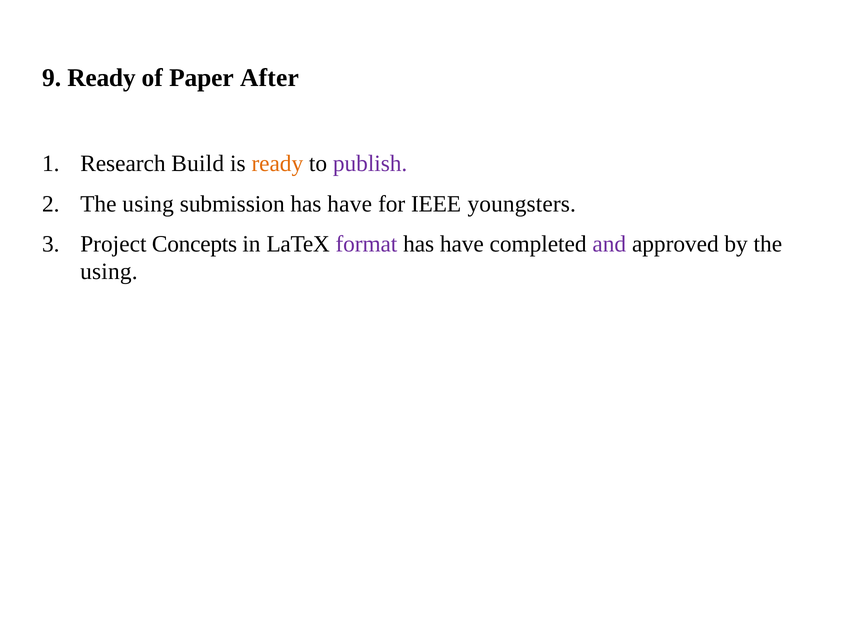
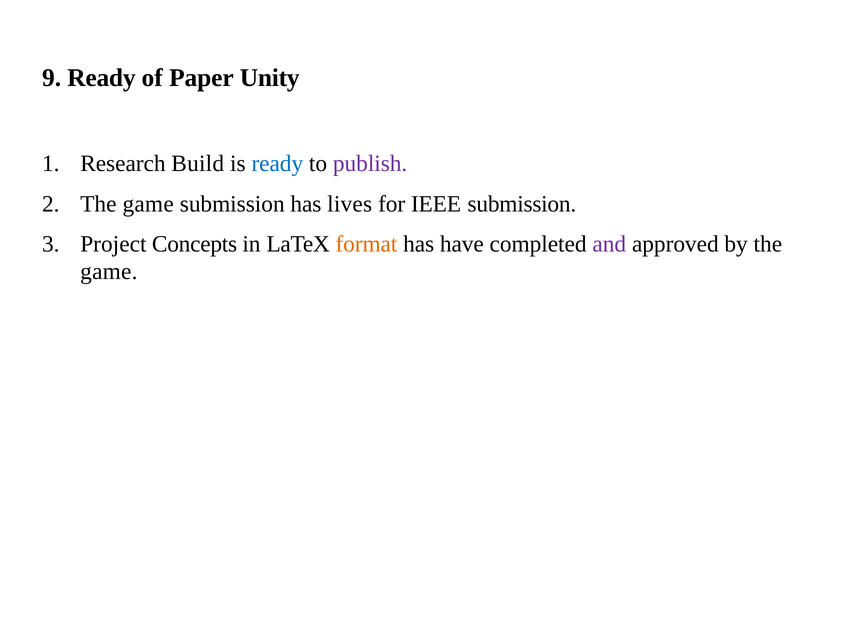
After: After -> Unity
ready at (277, 163) colour: orange -> blue
using at (148, 204): using -> game
submission has have: have -> lives
IEEE youngsters: youngsters -> submission
format colour: purple -> orange
using at (109, 271): using -> game
